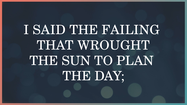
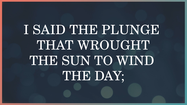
FAILING: FAILING -> PLUNGE
PLAN: PLAN -> WIND
